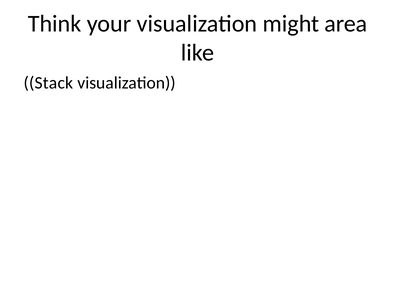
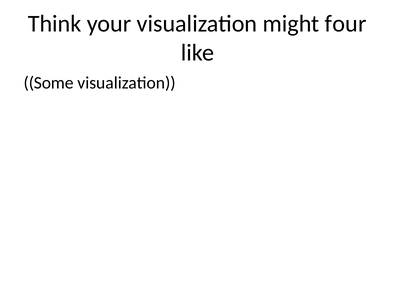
area: area -> four
Stack: Stack -> Some
